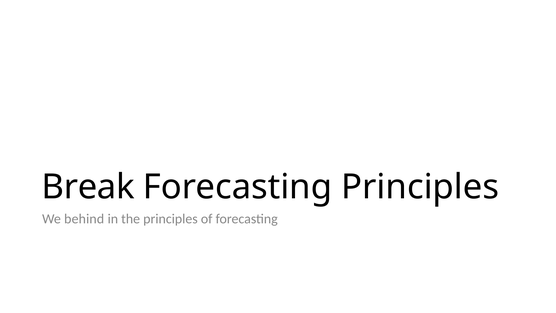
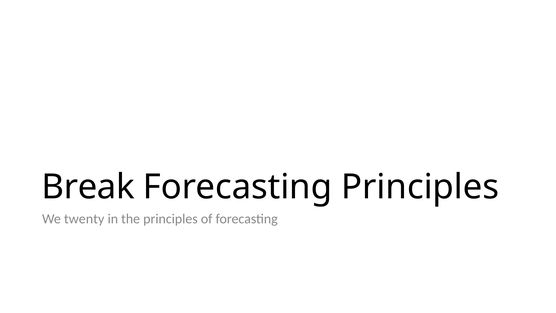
behind: behind -> twenty
